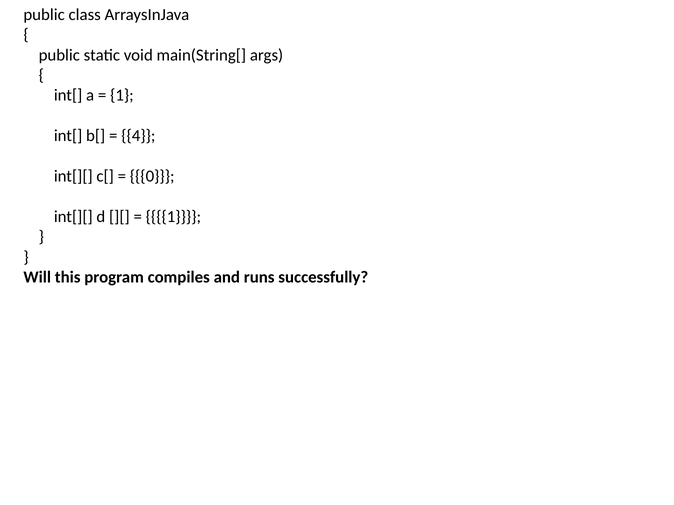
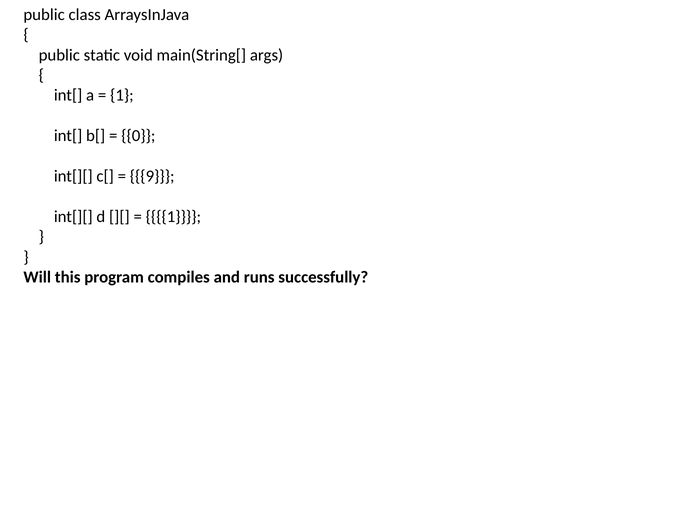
4: 4 -> 0
0: 0 -> 9
